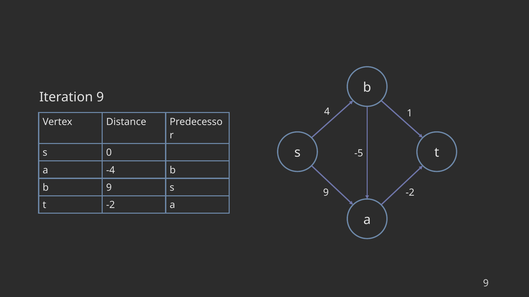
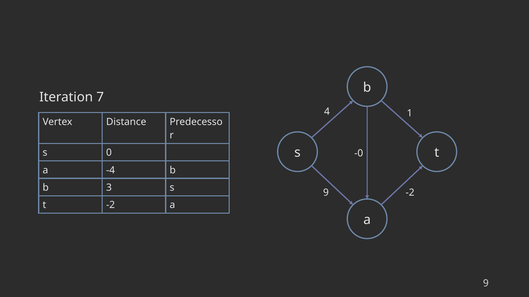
Iteration 9: 9 -> 7
-5: -5 -> -0
b 9: 9 -> 3
